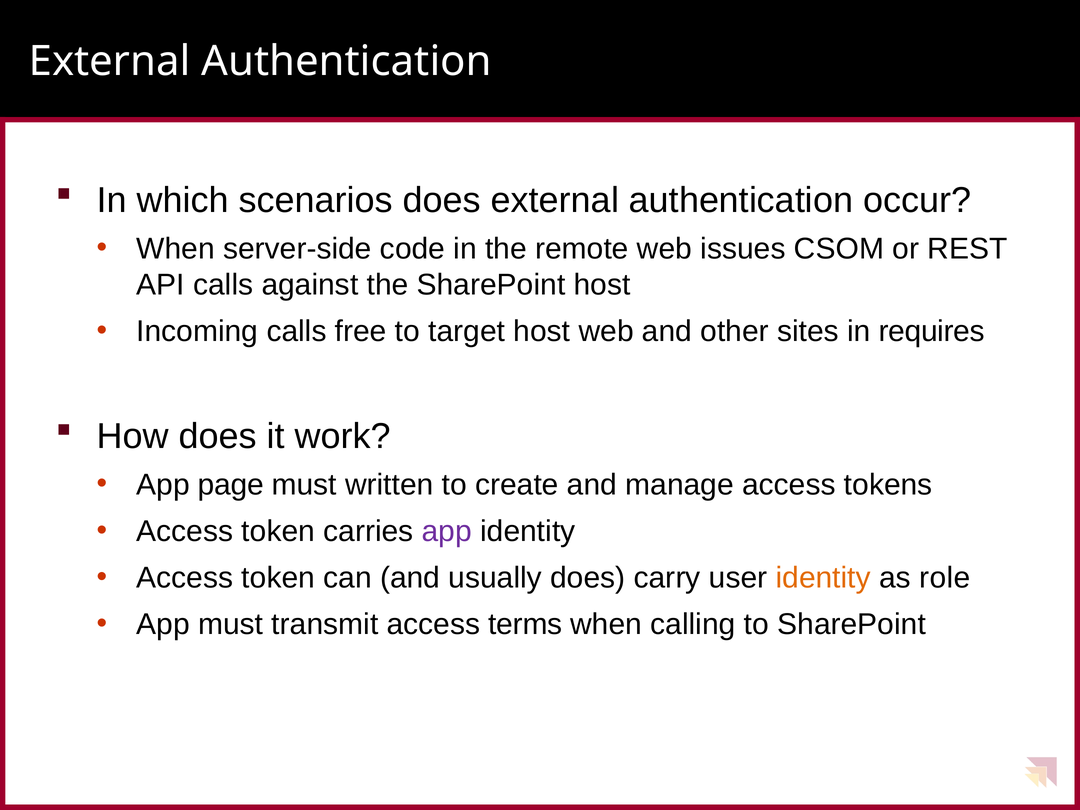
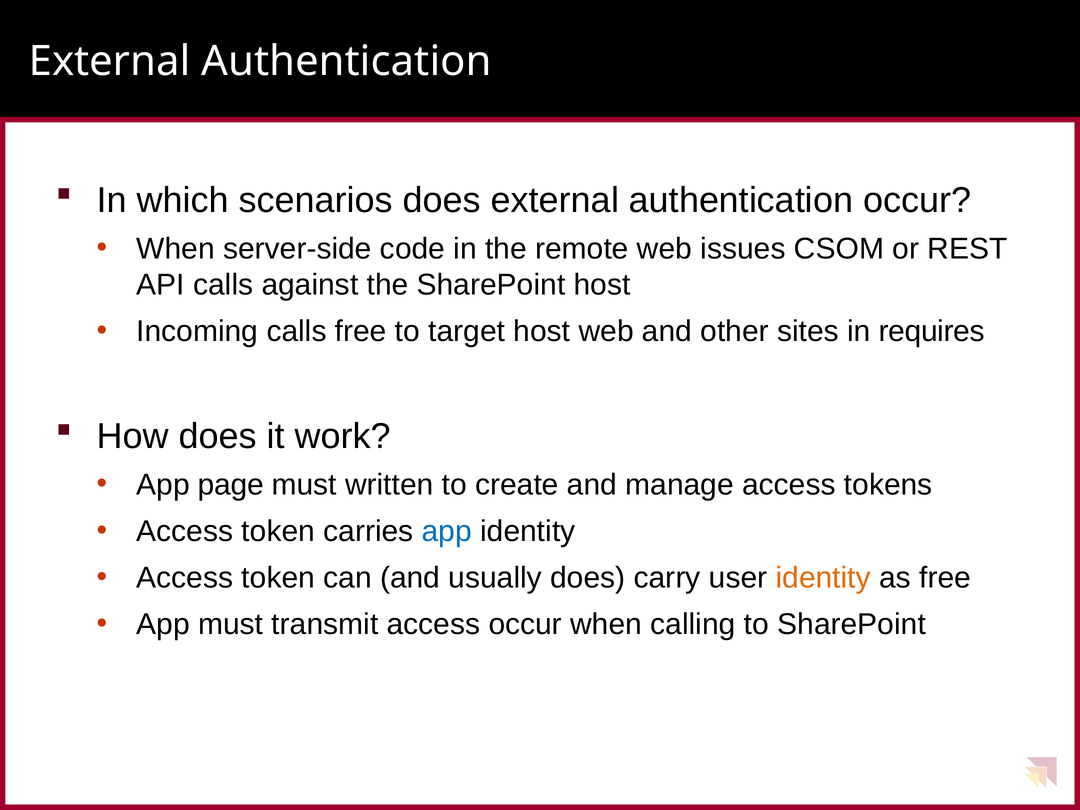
app at (447, 531) colour: purple -> blue
as role: role -> free
access terms: terms -> occur
